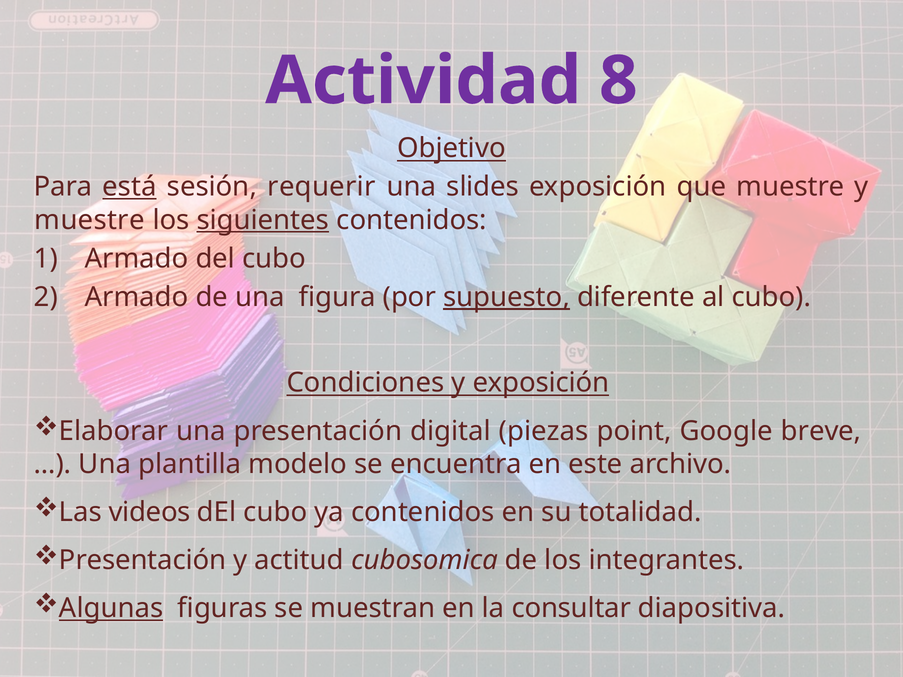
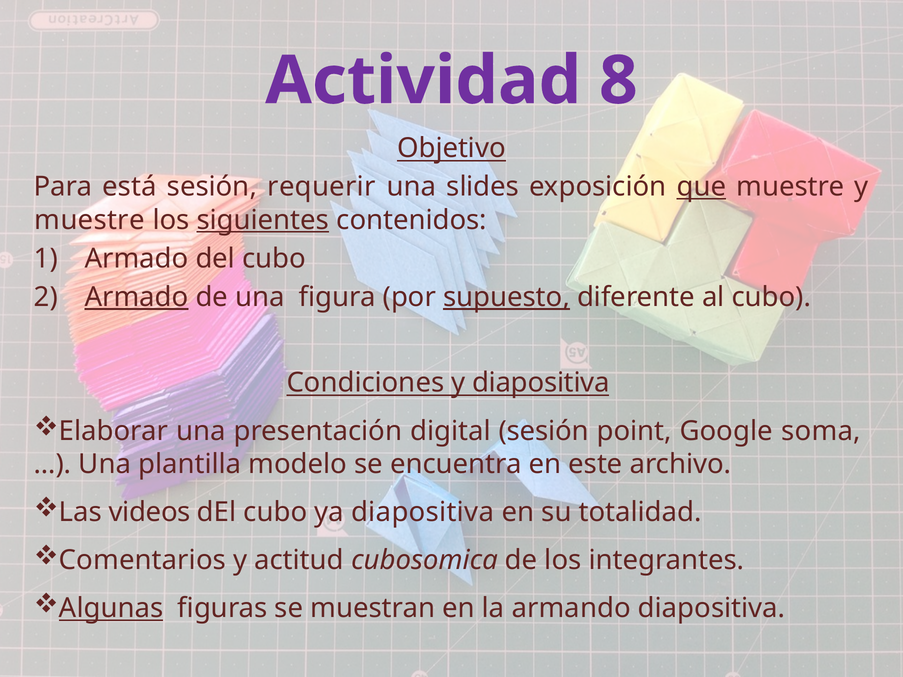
está underline: present -> none
que underline: none -> present
Armado at (137, 297) underline: none -> present
y exposición: exposición -> diapositiva
digital piezas: piezas -> sesión
breve: breve -> soma
ya contenidos: contenidos -> diapositiva
Presentación at (143, 560): Presentación -> Comentarios
consultar: consultar -> armando
